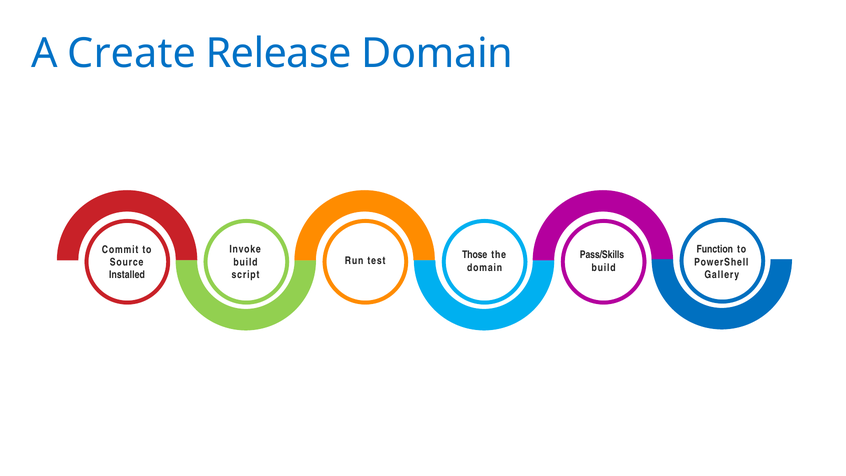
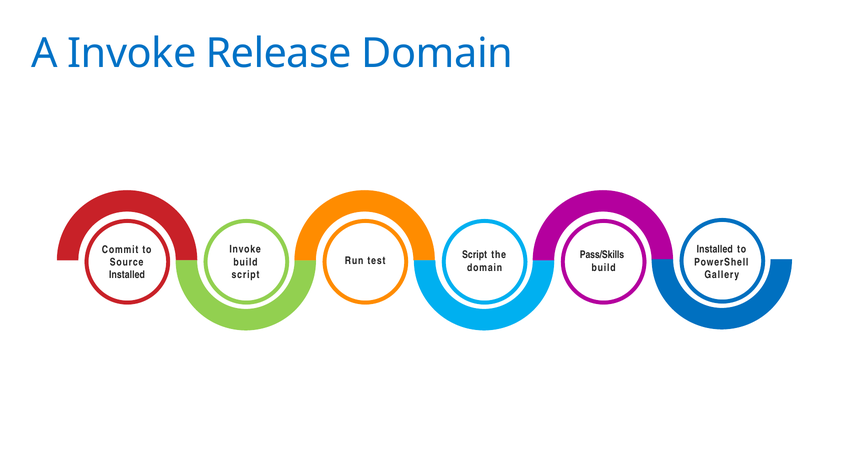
A Create: Create -> Invoke
Function at (715, 249): Function -> Installed
Those at (475, 255): Those -> Script
